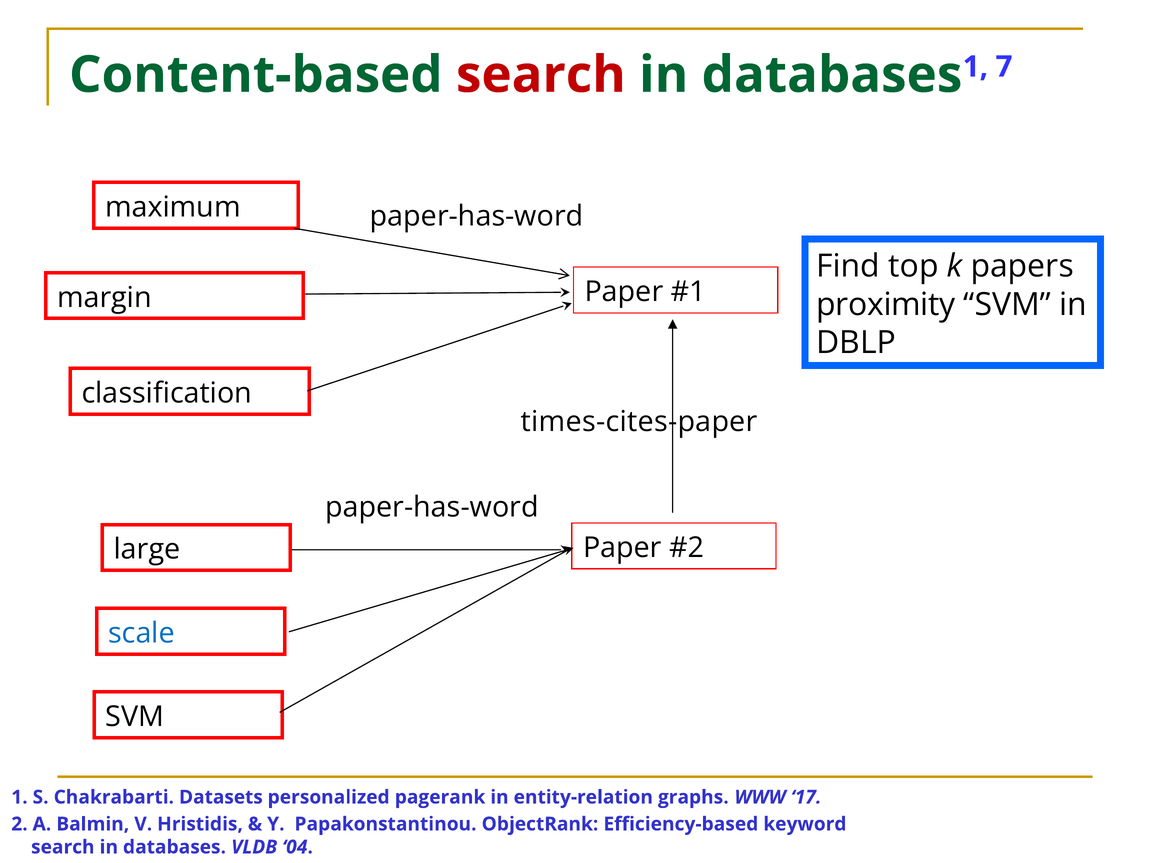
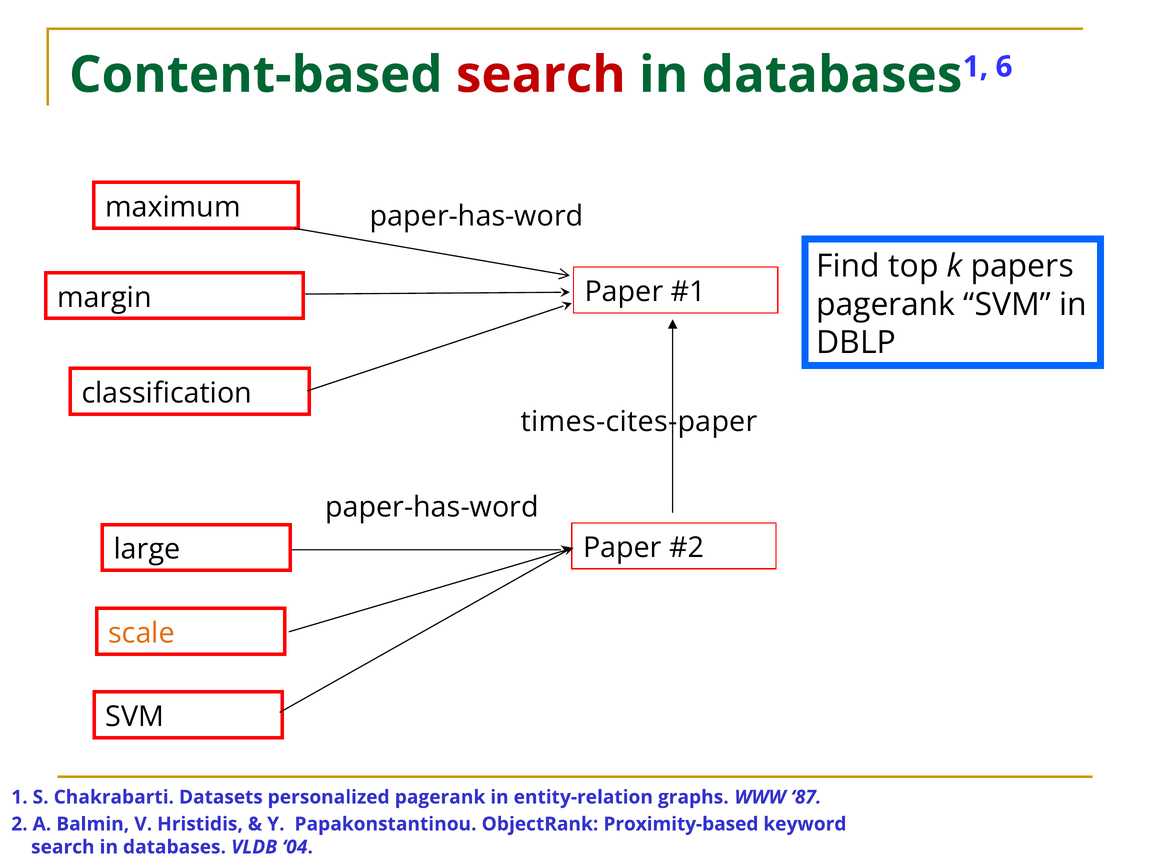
7: 7 -> 6
proximity at (886, 304): proximity -> pagerank
scale colour: blue -> orange
17: 17 -> 87
Efficiency-based: Efficiency-based -> Proximity-based
